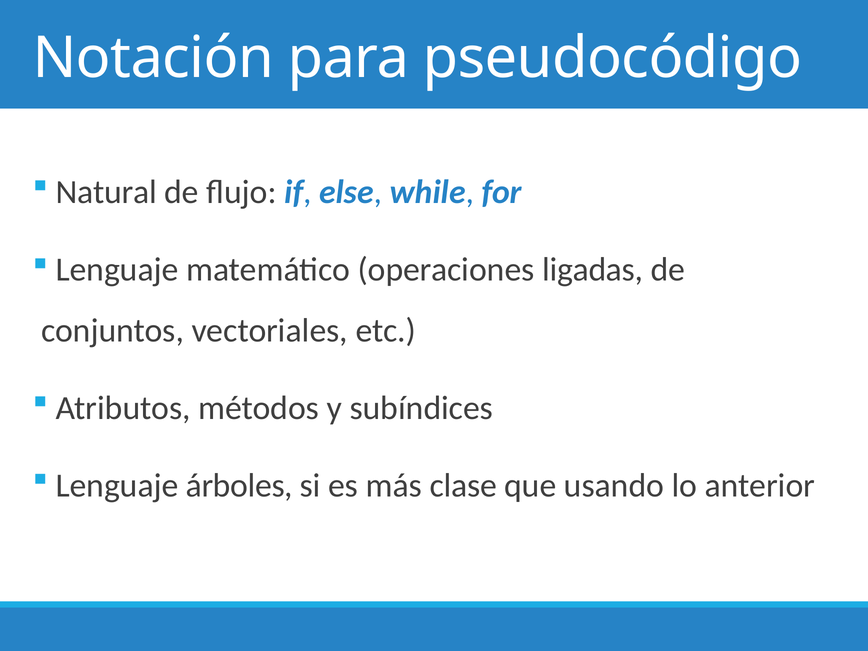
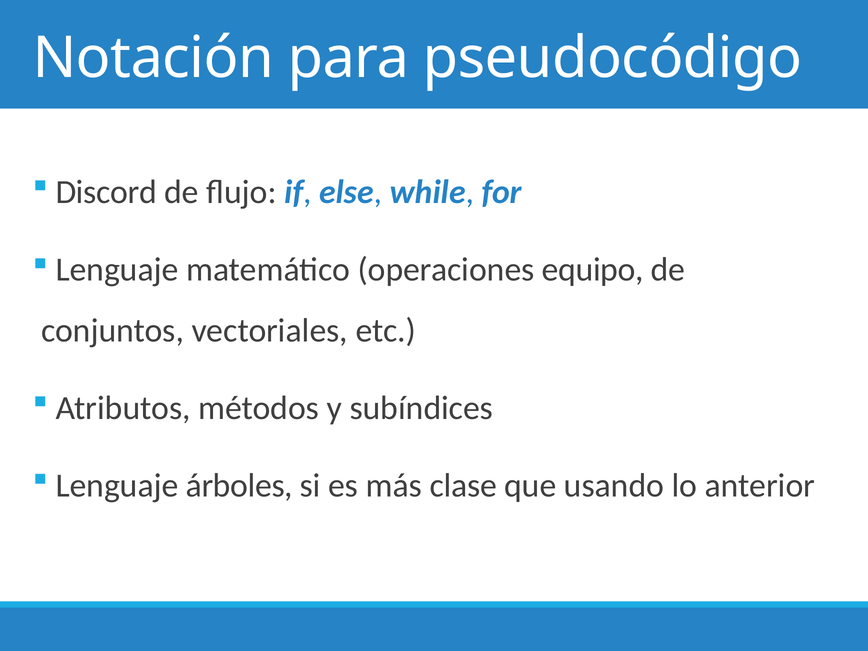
Natural: Natural -> Discord
ligadas: ligadas -> equipo
